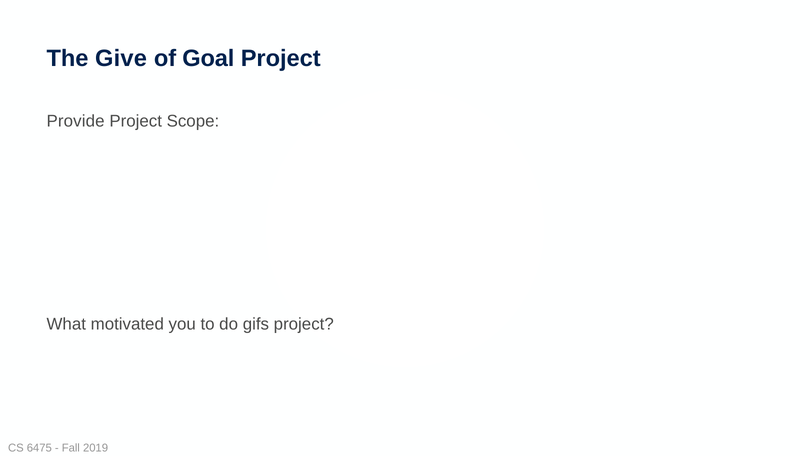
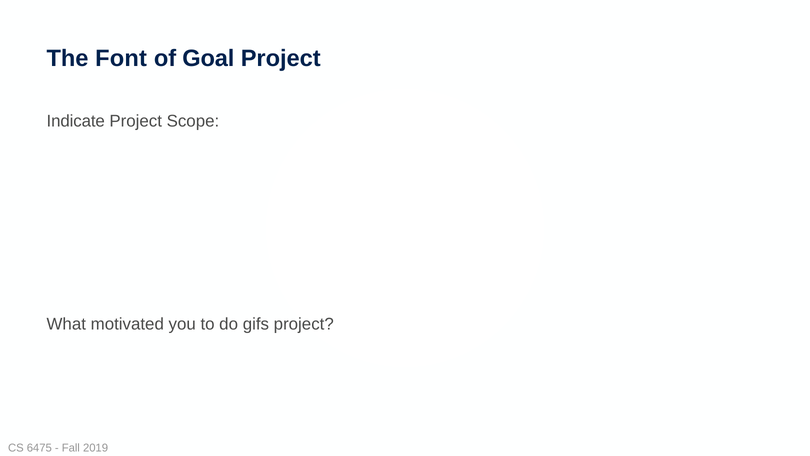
Give: Give -> Font
Provide: Provide -> Indicate
